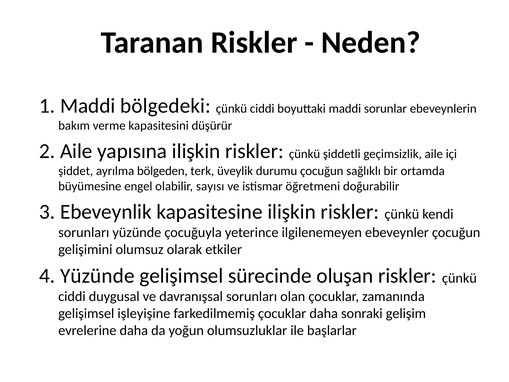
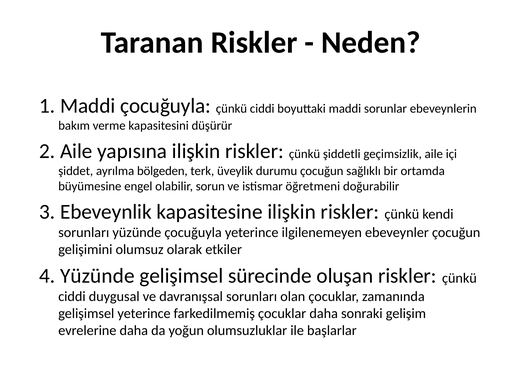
Maddi bölgedeki: bölgedeki -> çocuğuyla
sayısı: sayısı -> sorun
gelişimsel işleyişine: işleyişine -> yeterince
